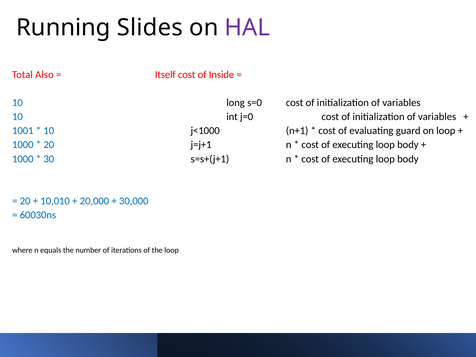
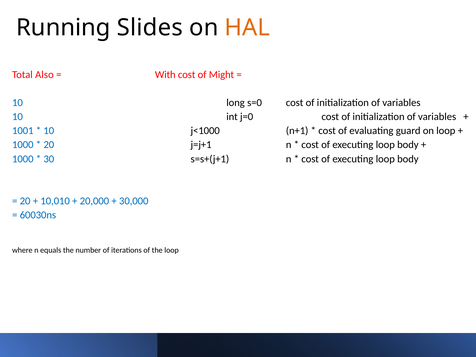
HAL colour: purple -> orange
Itself: Itself -> With
Inside: Inside -> Might
